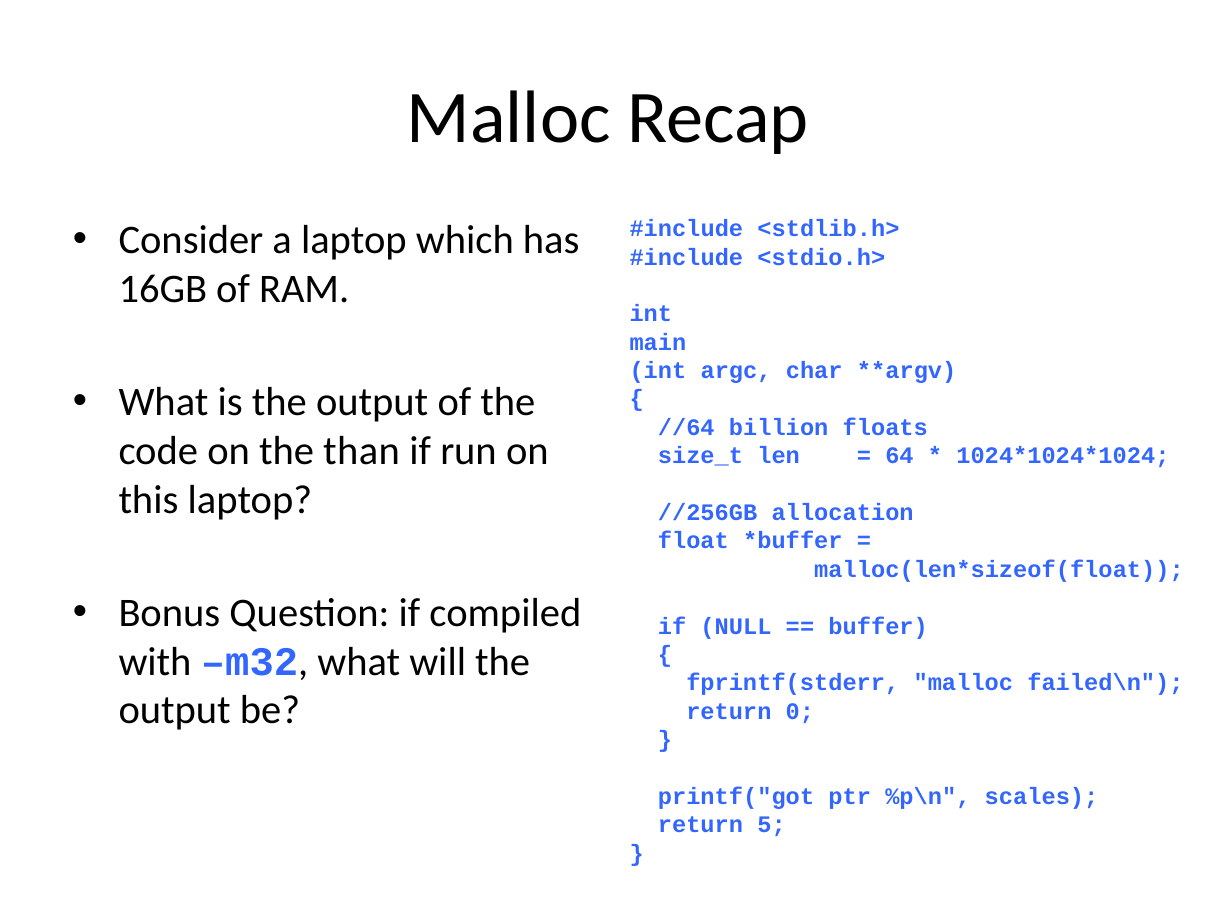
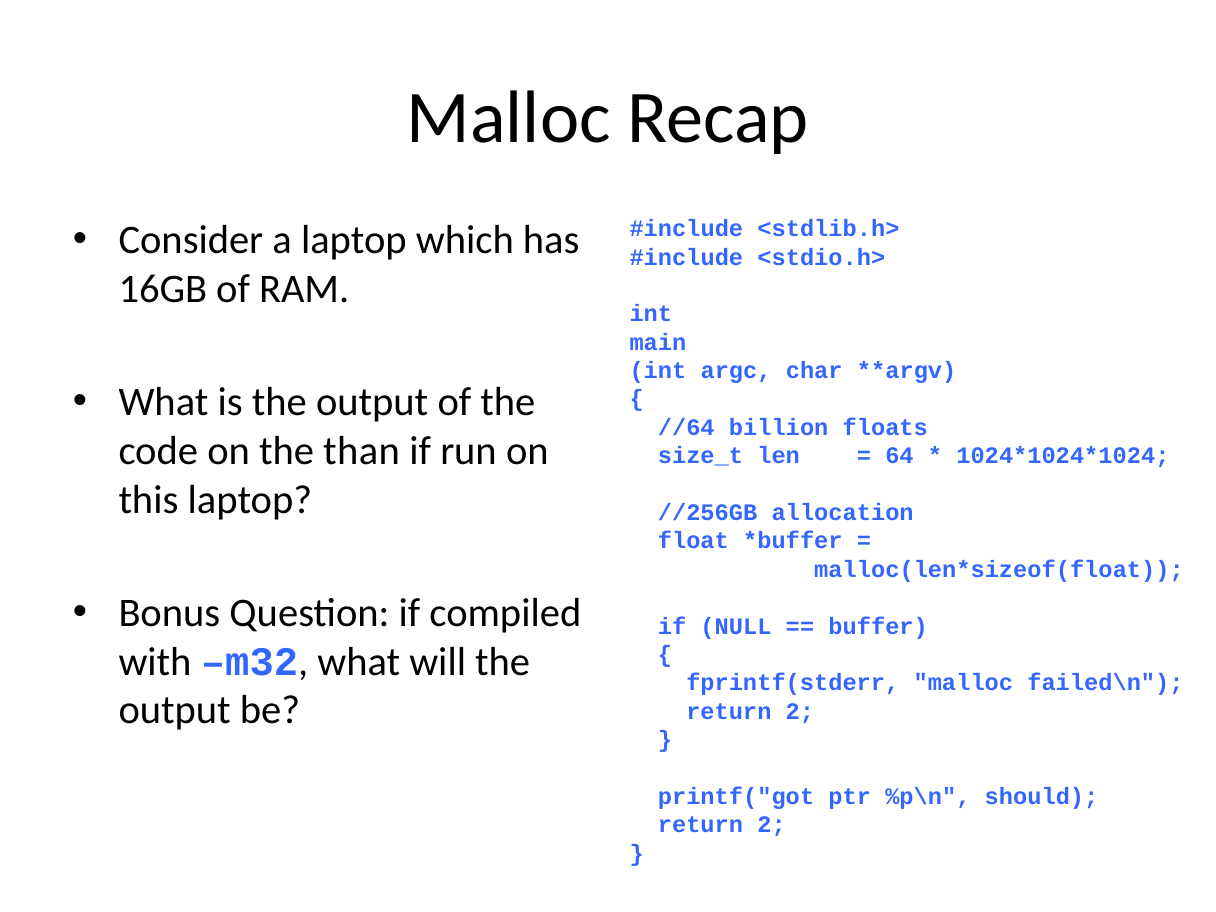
0 at (800, 711): 0 -> 2
scales: scales -> should
5 at (772, 825): 5 -> 2
